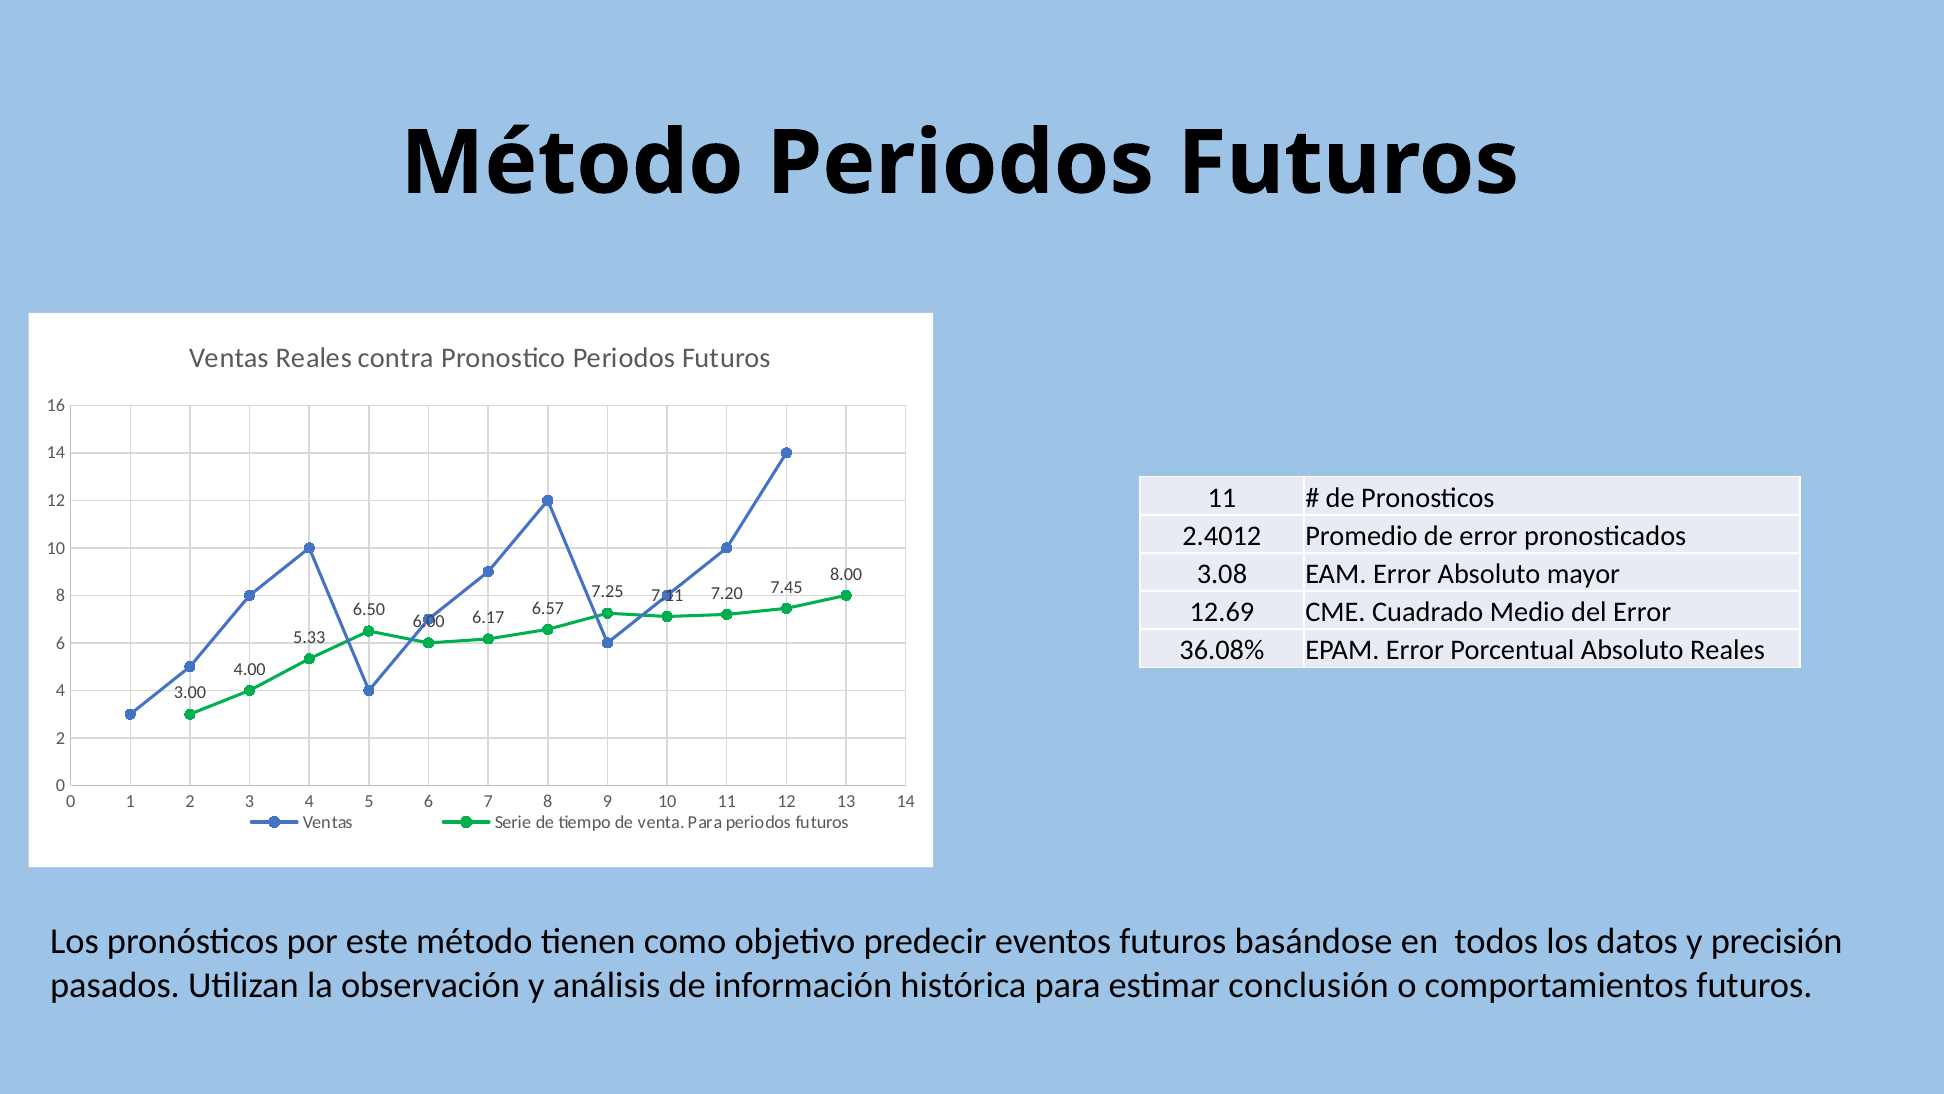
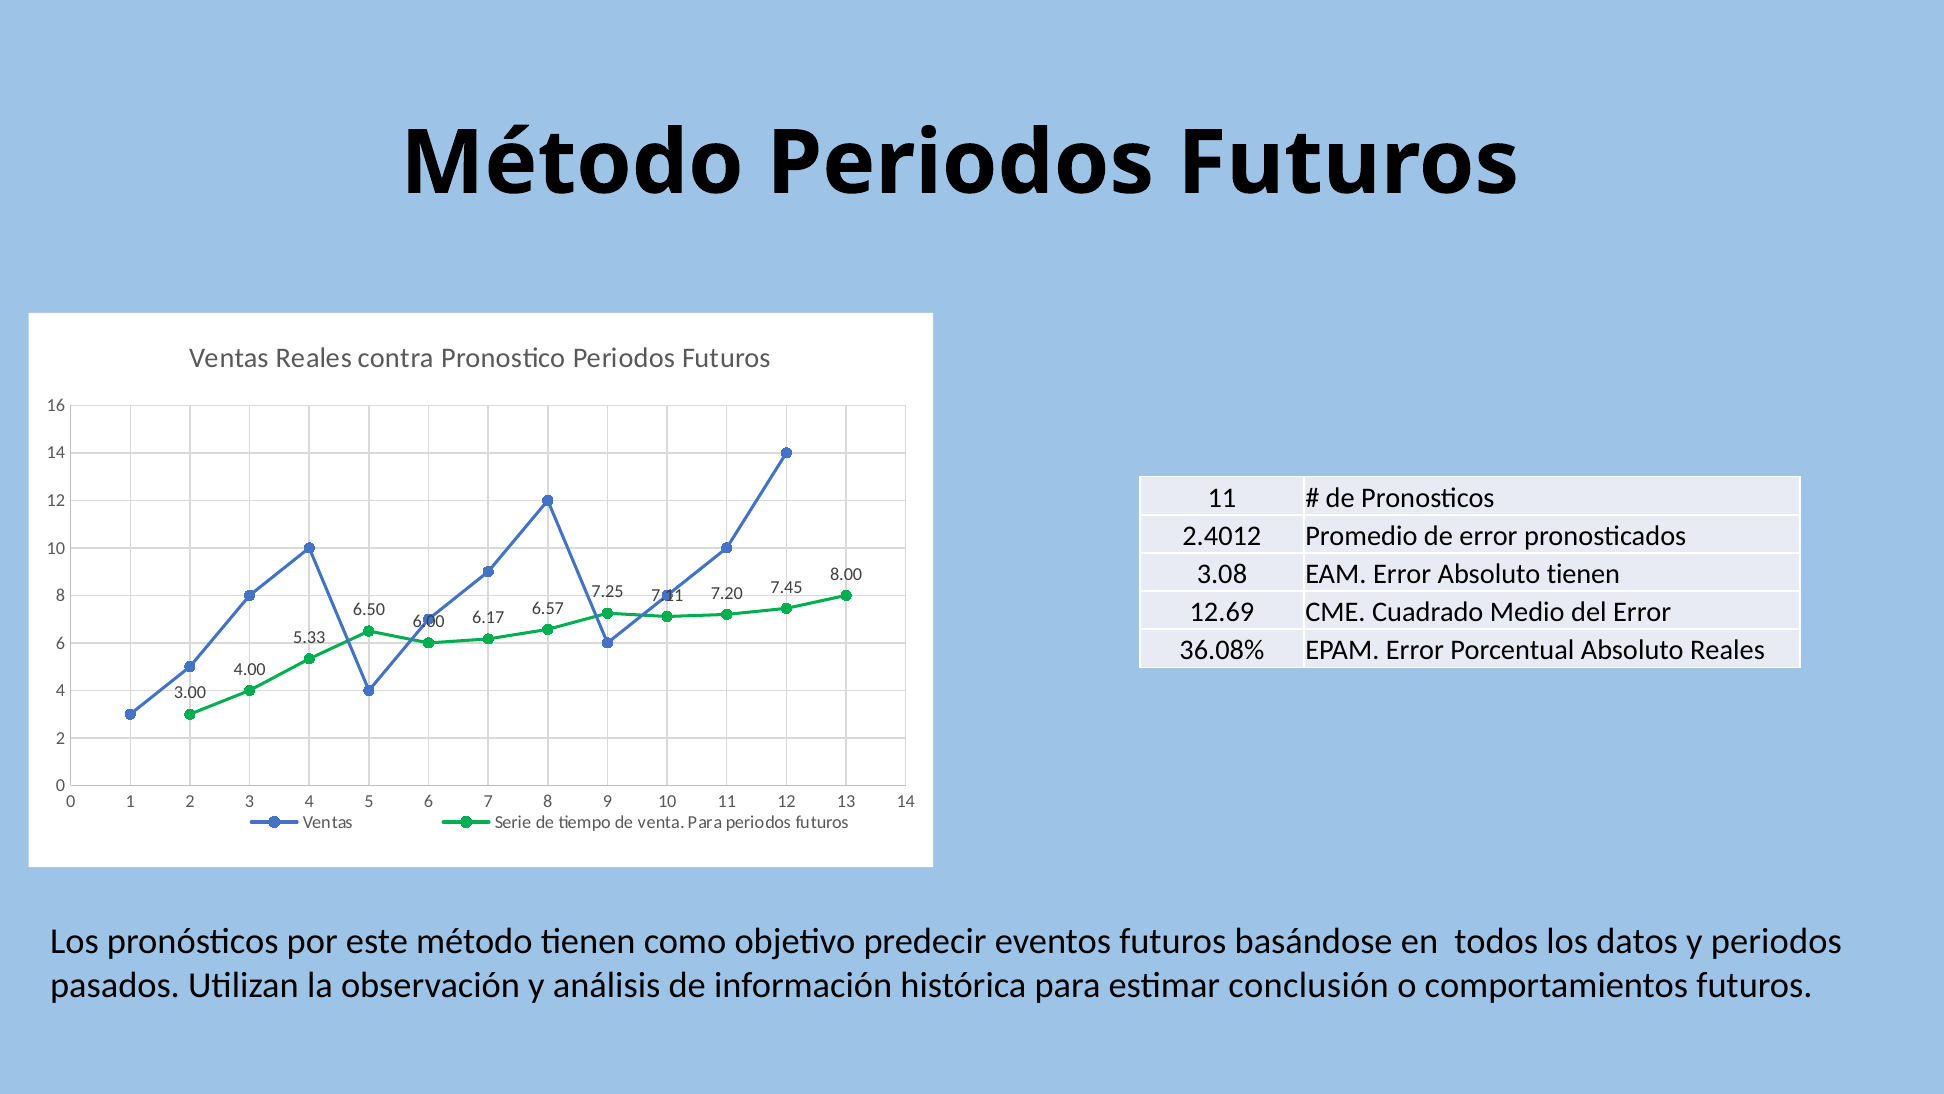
Absoluto mayor: mayor -> tienen
y precisión: precisión -> periodos
